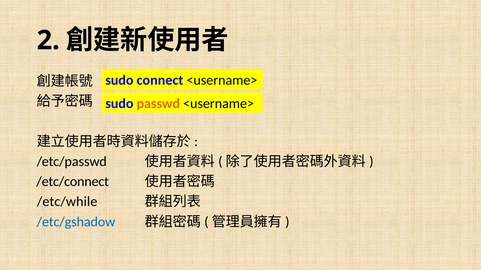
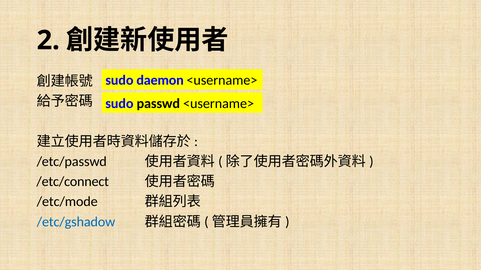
connect: connect -> daemon
passwd colour: orange -> black
/etc/while: /etc/while -> /etc/mode
